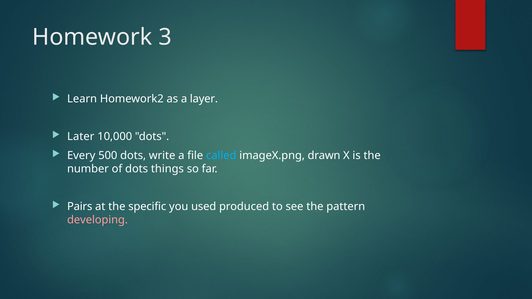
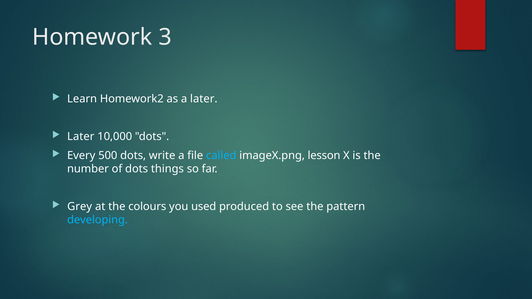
a layer: layer -> later
drawn: drawn -> lesson
Pairs: Pairs -> Grey
specific: specific -> colours
developing colour: pink -> light blue
